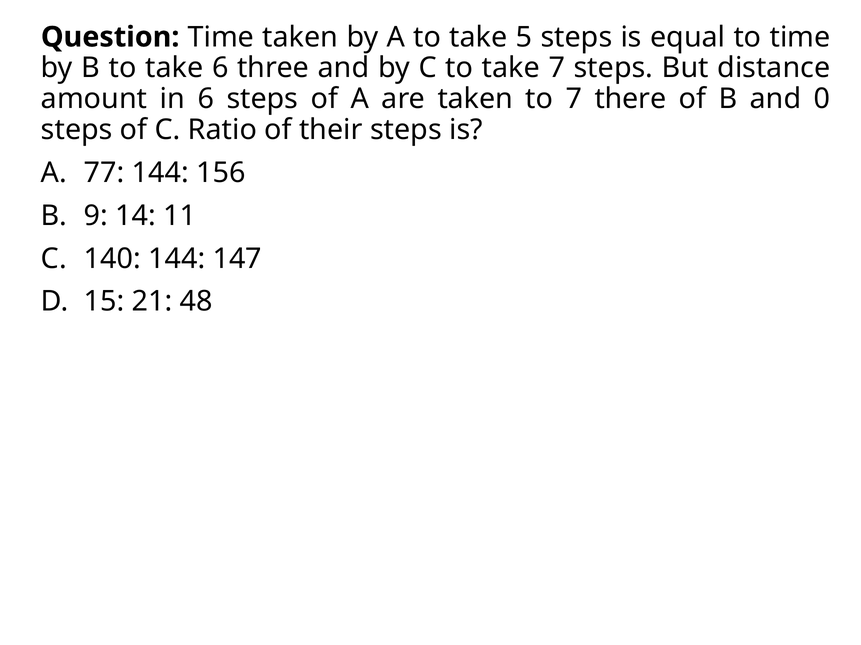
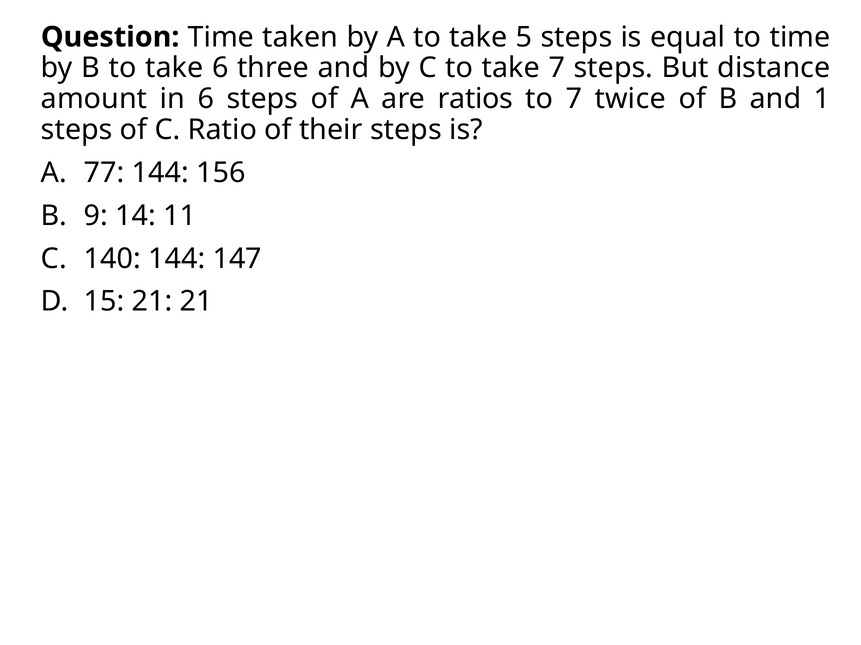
are taken: taken -> ratios
there: there -> twice
0: 0 -> 1
21 48: 48 -> 21
